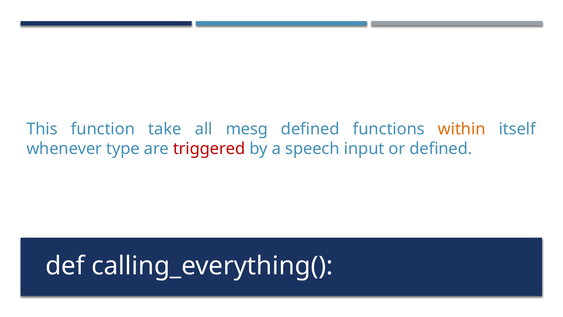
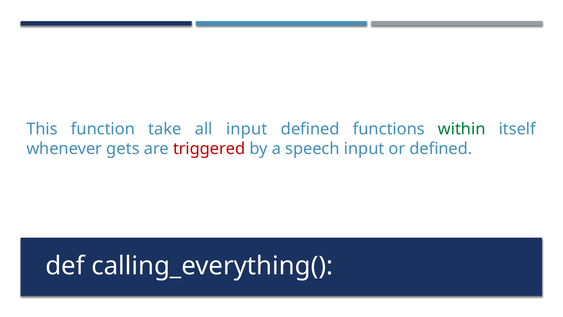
all mesg: mesg -> input
within colour: orange -> green
type: type -> gets
